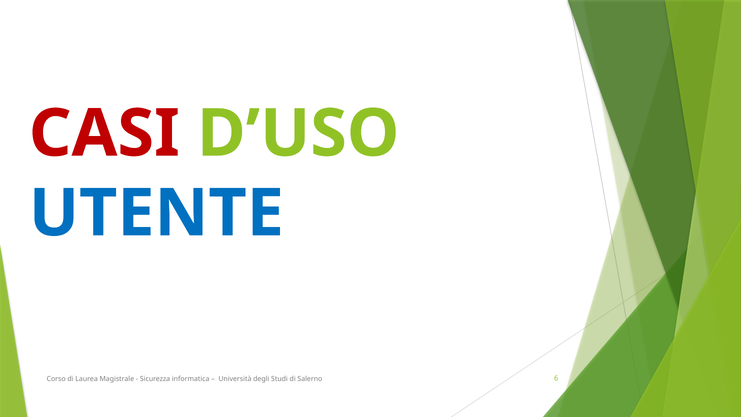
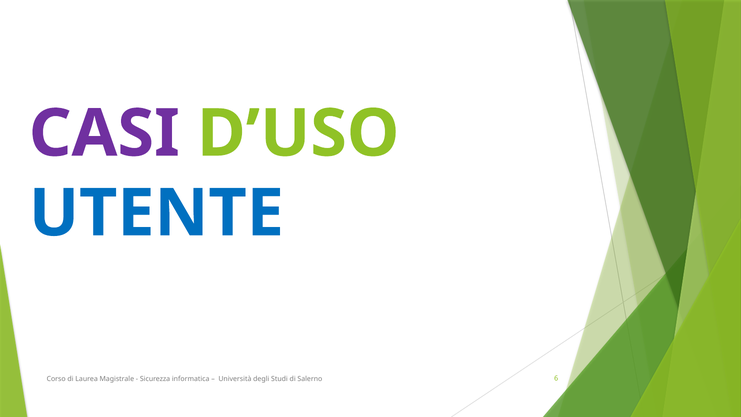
CASI colour: red -> purple
